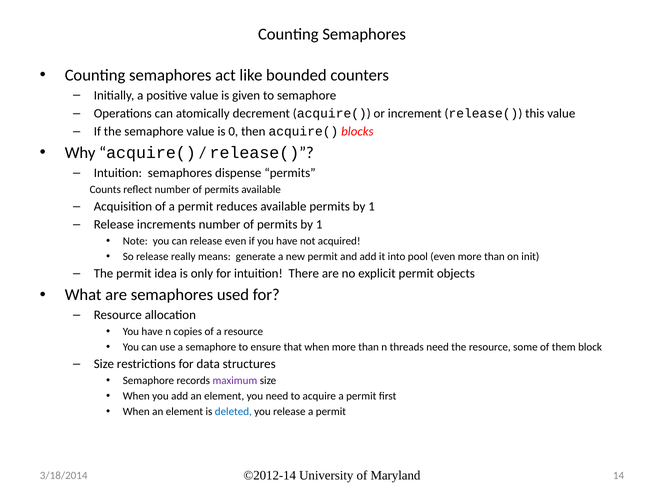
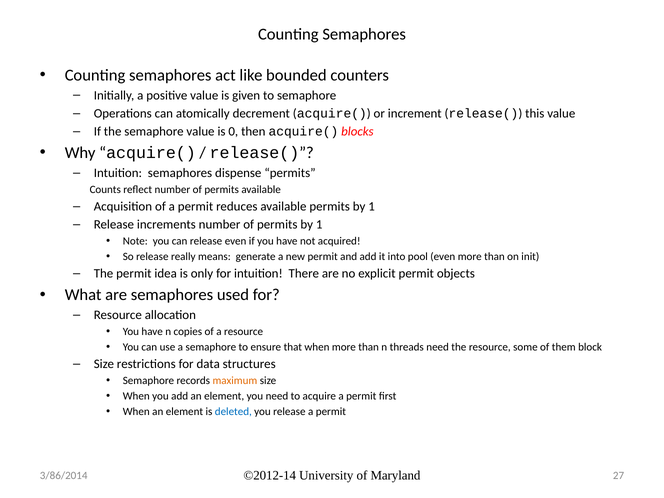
maximum colour: purple -> orange
14: 14 -> 27
3/18/2014: 3/18/2014 -> 3/86/2014
